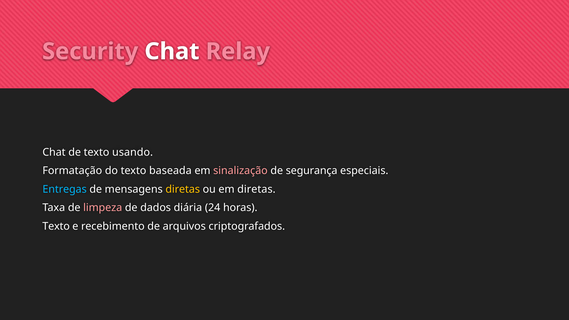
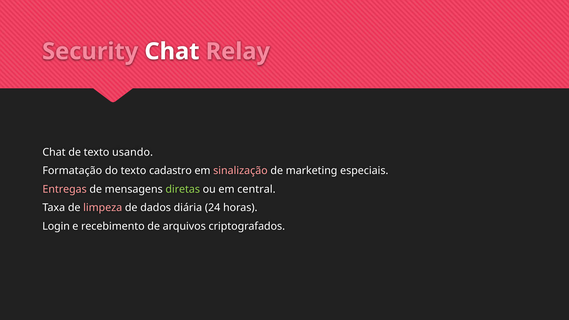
baseada: baseada -> cadastro
segurança: segurança -> marketing
Entregas colour: light blue -> pink
diretas at (183, 189) colour: yellow -> light green
em diretas: diretas -> central
Texto at (56, 226): Texto -> Login
